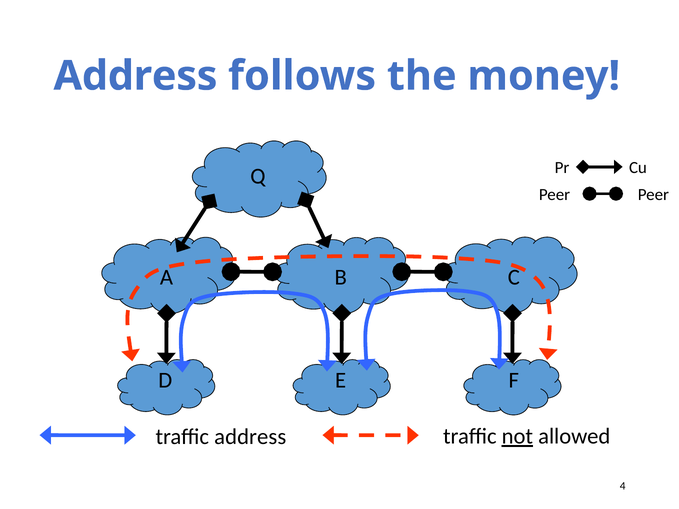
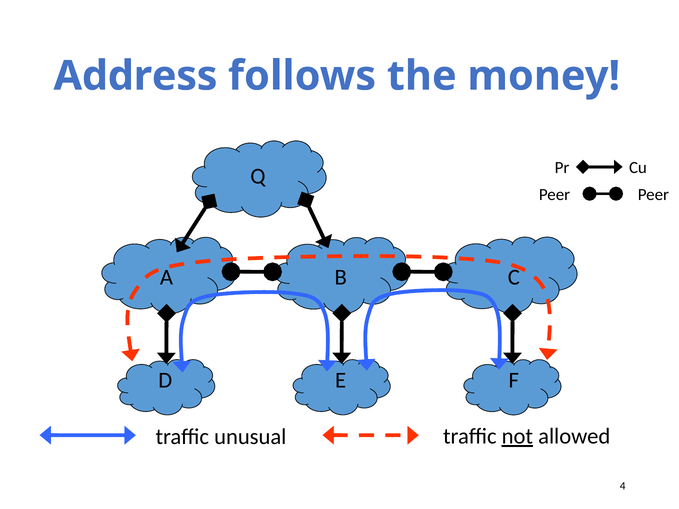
traffic address: address -> unusual
